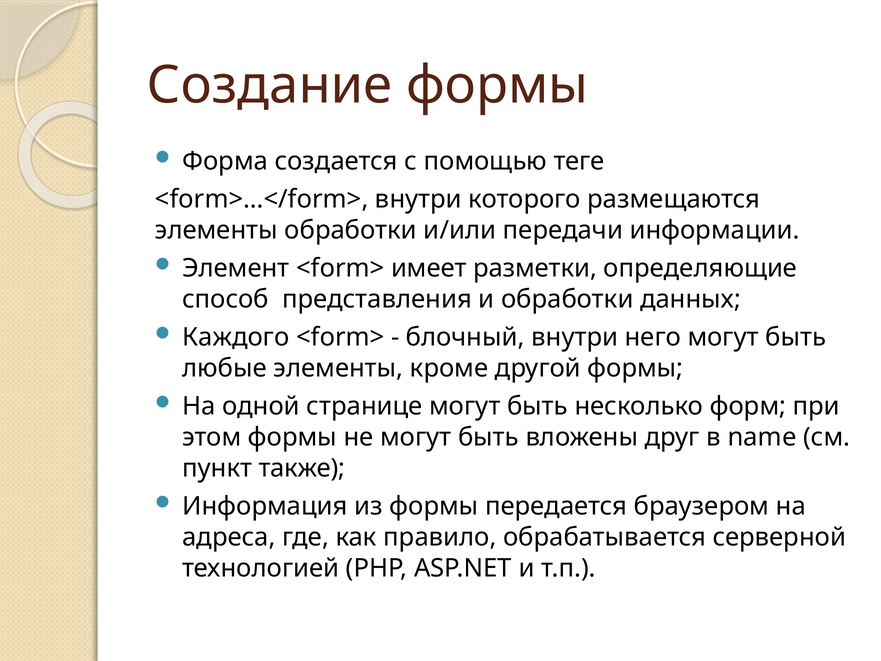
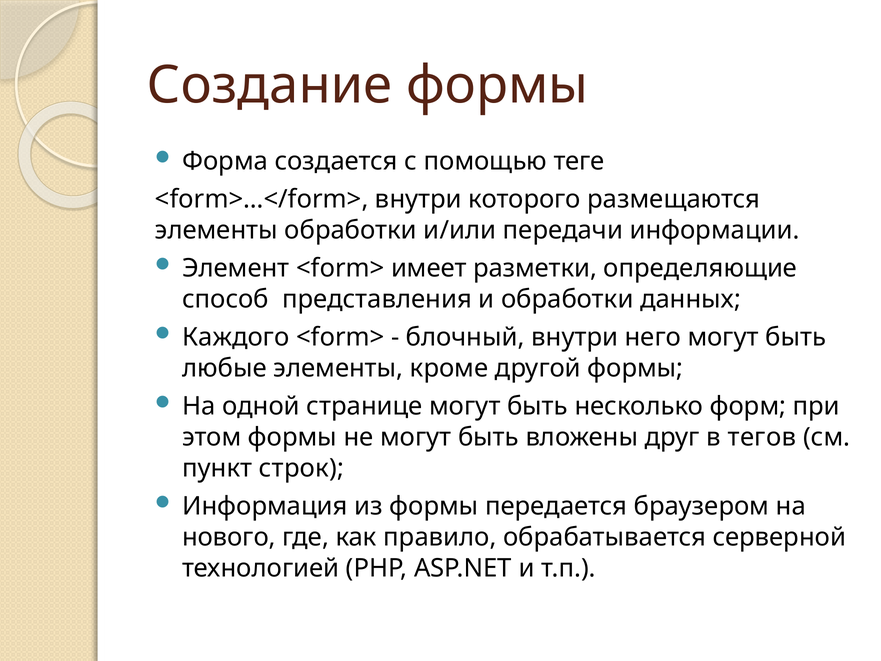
name: name -> тегов
также: также -> строк
адреса: адреса -> нового
